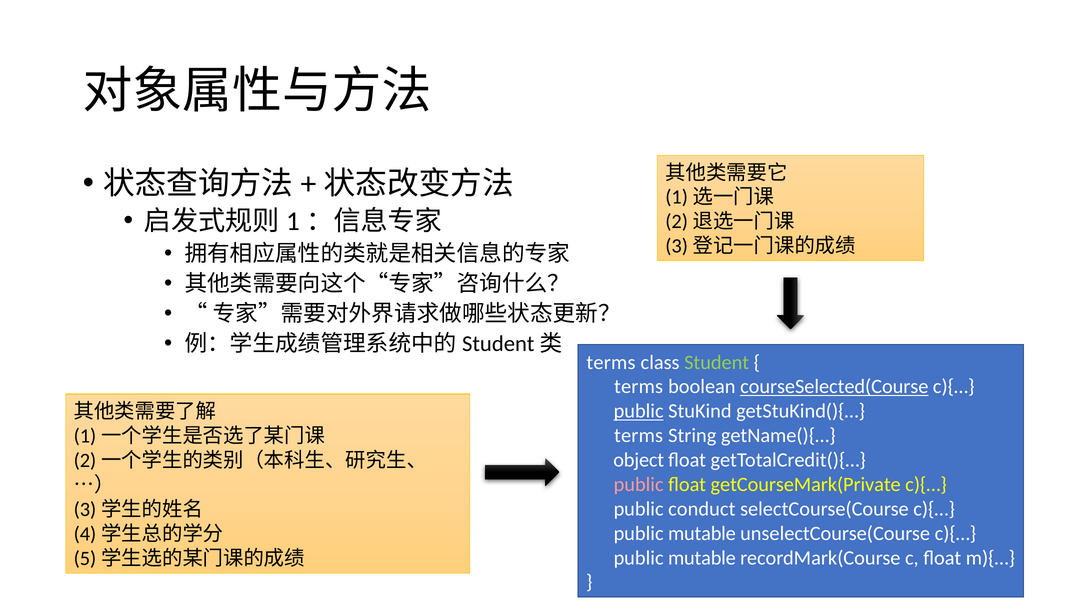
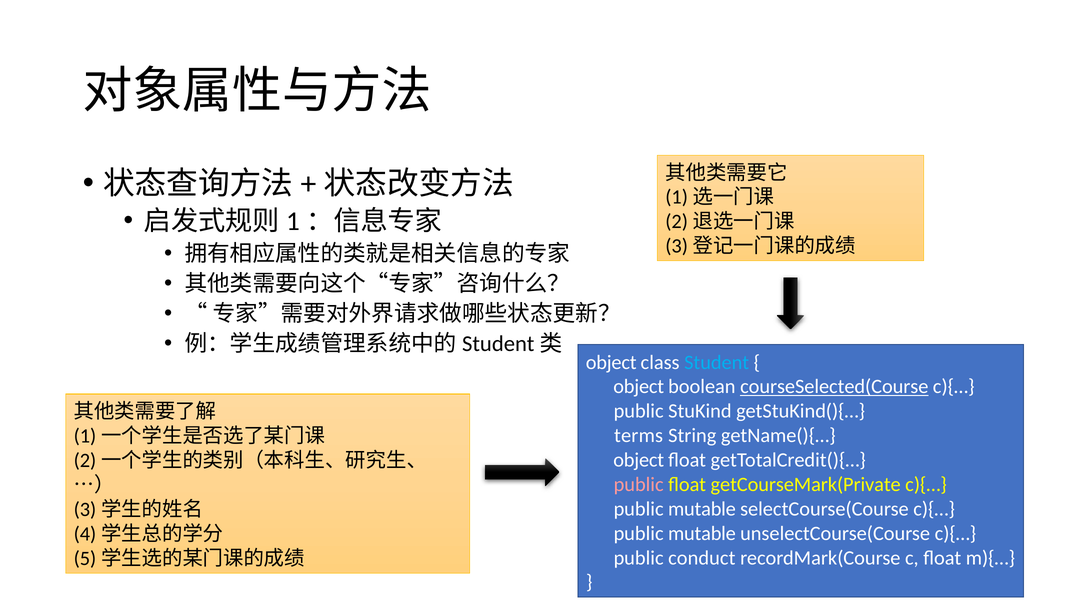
terms at (611, 362): terms -> object
Student colour: light green -> light blue
terms at (639, 387): terms -> object
public at (639, 411) underline: present -> none
conduct at (702, 509): conduct -> mutable
mutable at (702, 558): mutable -> conduct
